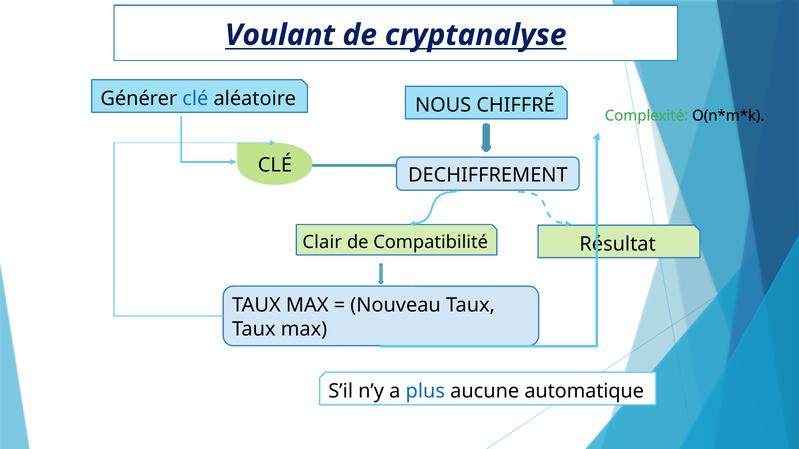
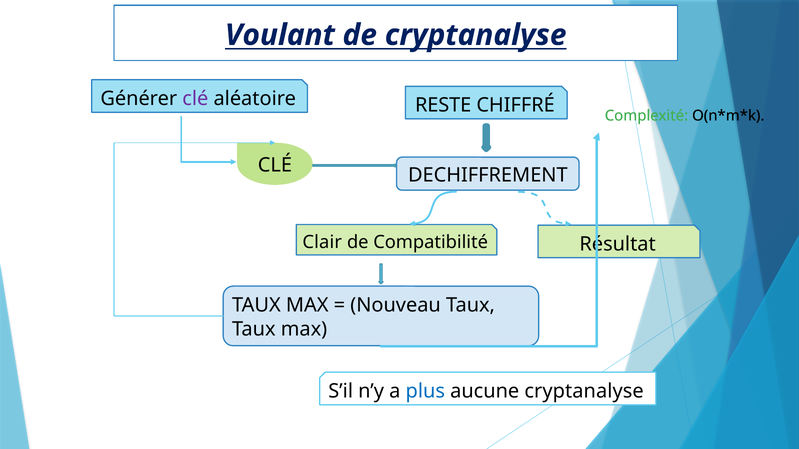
clé at (195, 99) colour: blue -> purple
NOUS: NOUS -> RESTE
aucune automatique: automatique -> cryptanalyse
